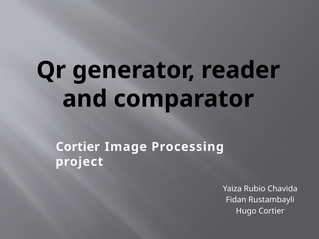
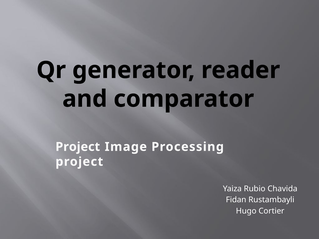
Cortier at (78, 147): Cortier -> Project
